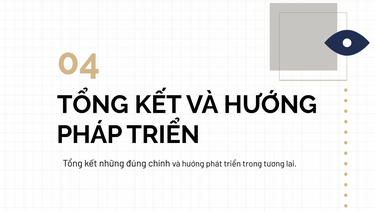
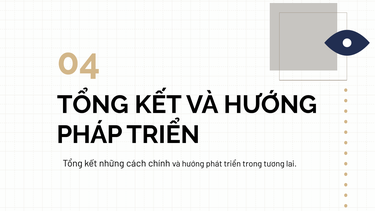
đúng: đúng -> cách
